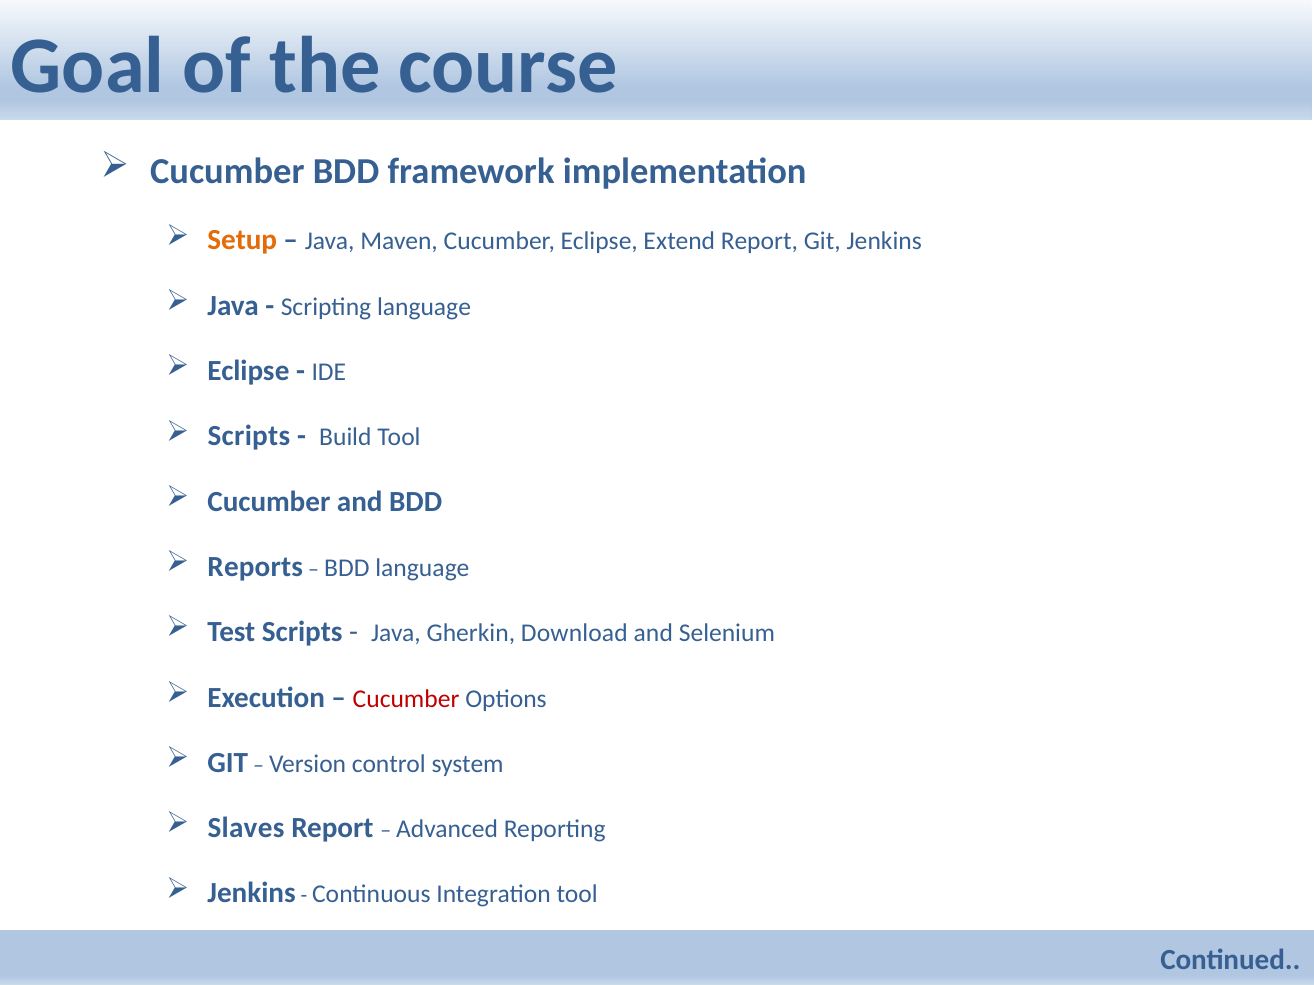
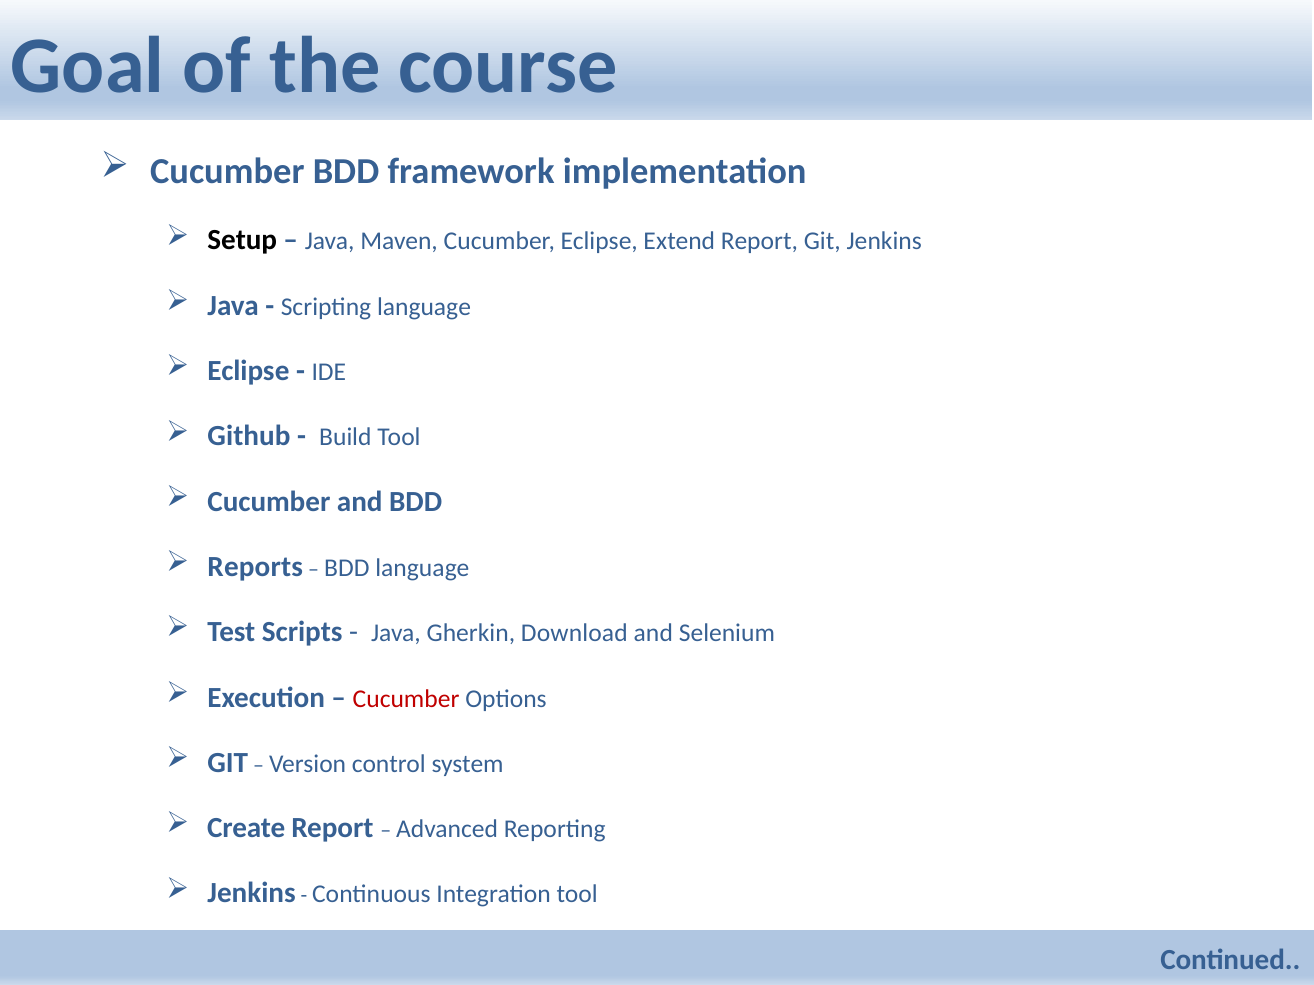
Setup colour: orange -> black
Scripts at (249, 436): Scripts -> Github
Slaves: Slaves -> Create
